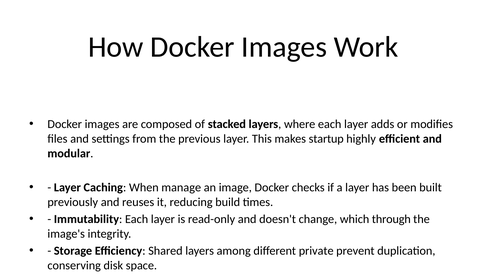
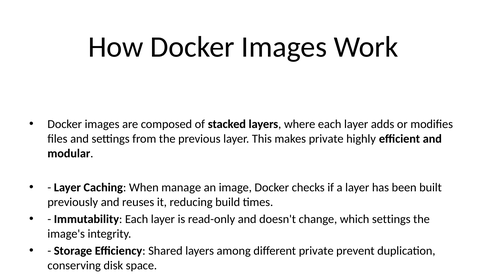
makes startup: startup -> private
which through: through -> settings
